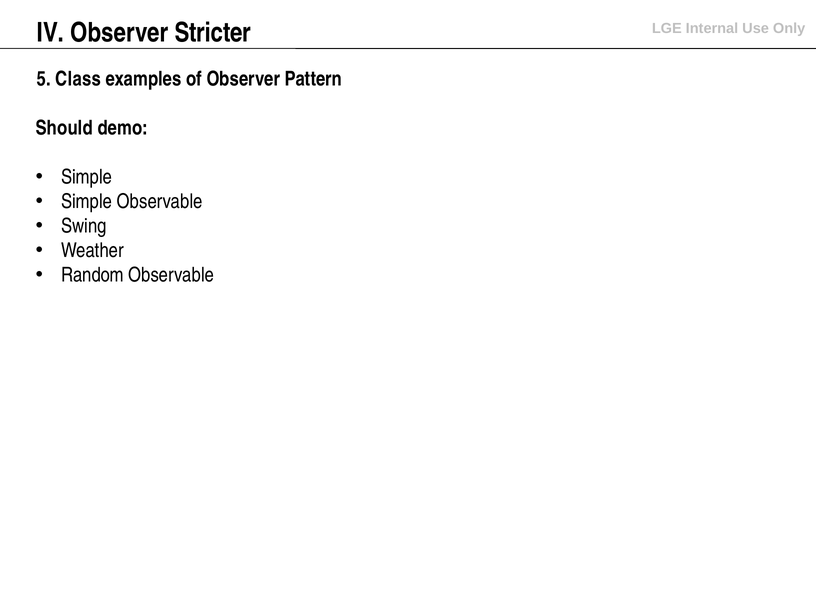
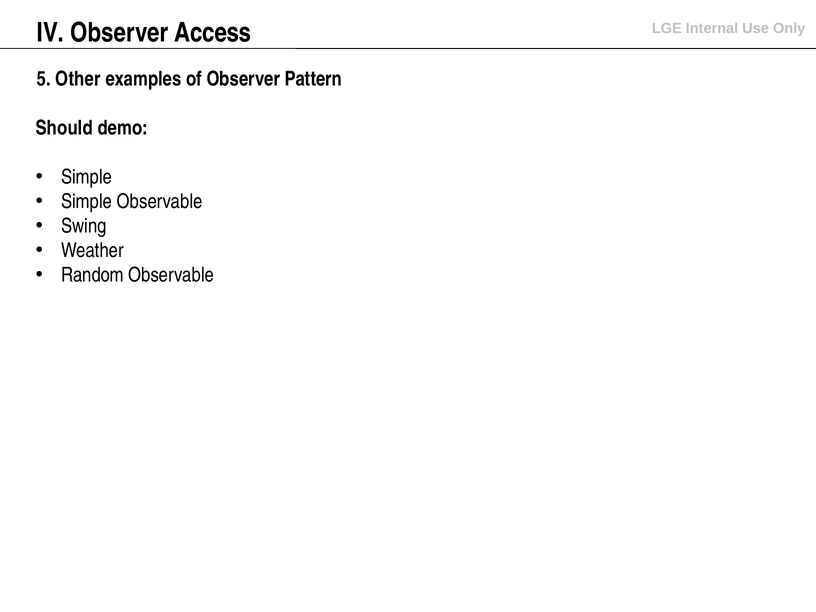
Stricter: Stricter -> Access
Class: Class -> Other
